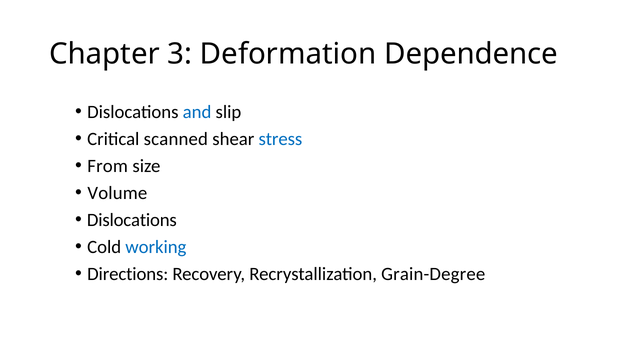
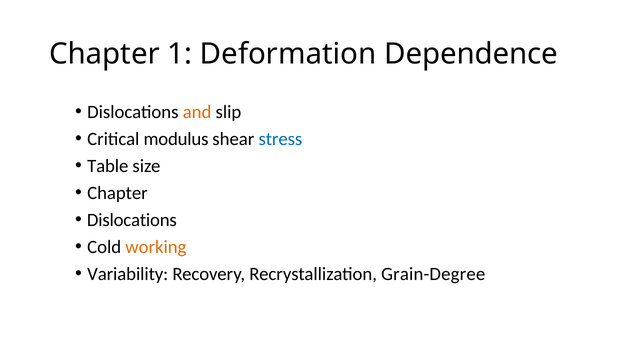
3: 3 -> 1
and colour: blue -> orange
scanned: scanned -> modulus
From: From -> Table
Volume at (117, 193): Volume -> Chapter
working colour: blue -> orange
Directions: Directions -> Variability
